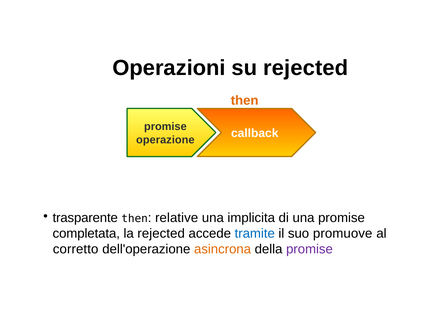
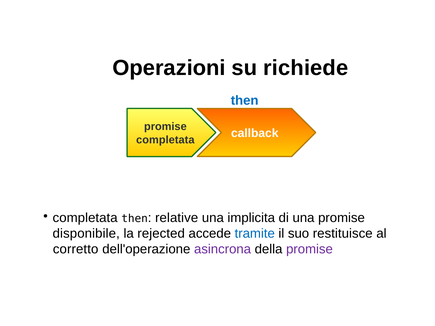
su rejected: rejected -> richiede
then at (245, 101) colour: orange -> blue
operazione at (165, 140): operazione -> completata
trasparente at (85, 218): trasparente -> completata
completata: completata -> disponibile
promuove: promuove -> restituisce
asincrona colour: orange -> purple
